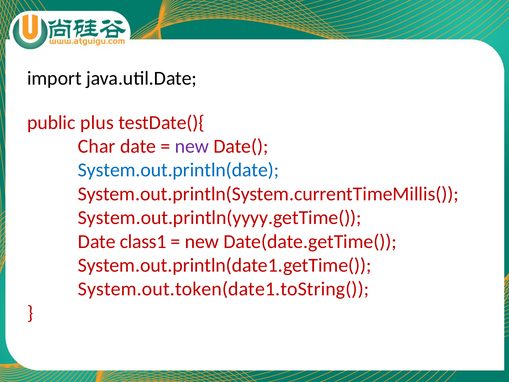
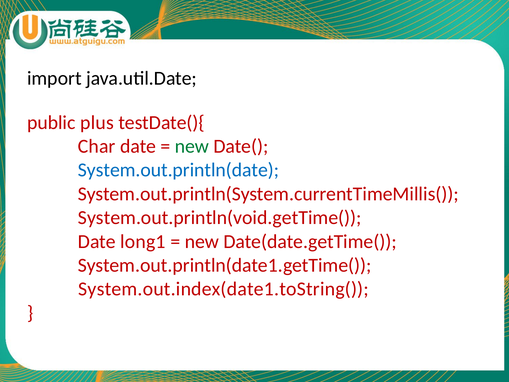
new at (192, 146) colour: purple -> green
System.out.println(yyyy.getTime(: System.out.println(yyyy.getTime( -> System.out.println(void.getTime(
class1: class1 -> long1
System.out.token(date1.toString(: System.out.token(date1.toString( -> System.out.index(date1.toString(
